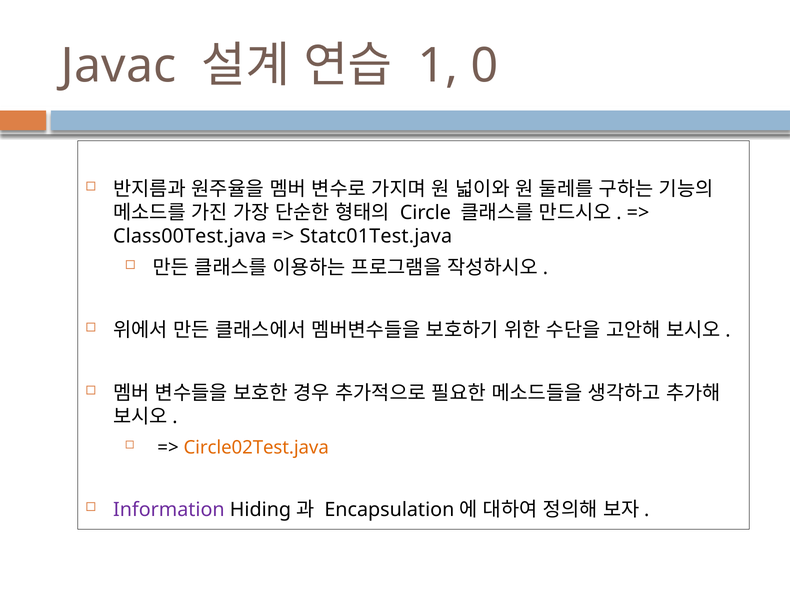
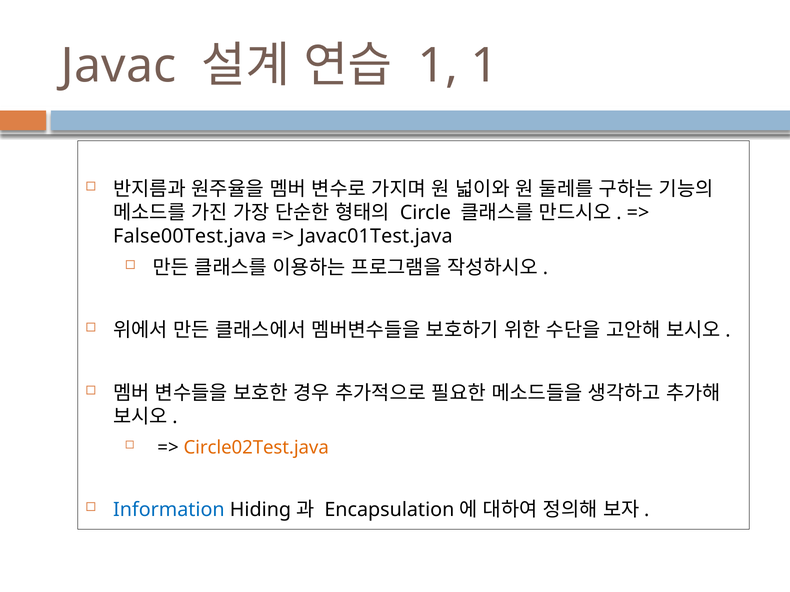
1 0: 0 -> 1
Class00Test.java: Class00Test.java -> False00Test.java
Statc01Test.java: Statc01Test.java -> Javac01Test.java
Information colour: purple -> blue
